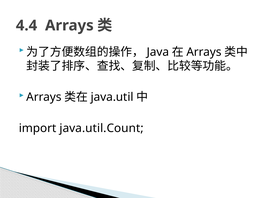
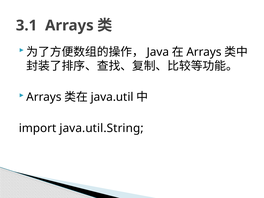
4.4: 4.4 -> 3.1
java.util.Count: java.util.Count -> java.util.String
